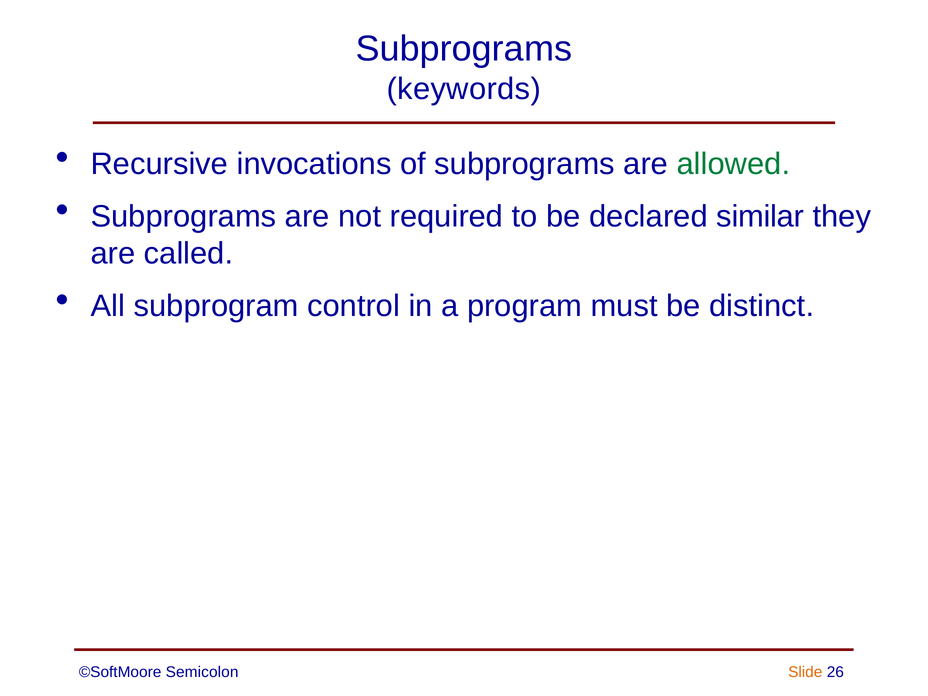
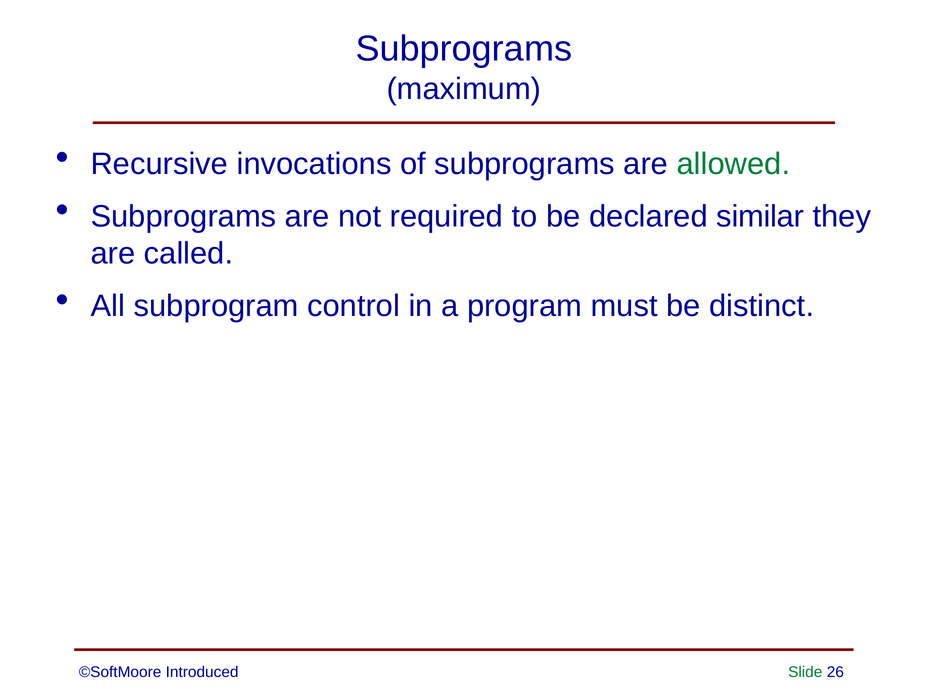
keywords: keywords -> maximum
Semicolon: Semicolon -> Introduced
Slide colour: orange -> green
